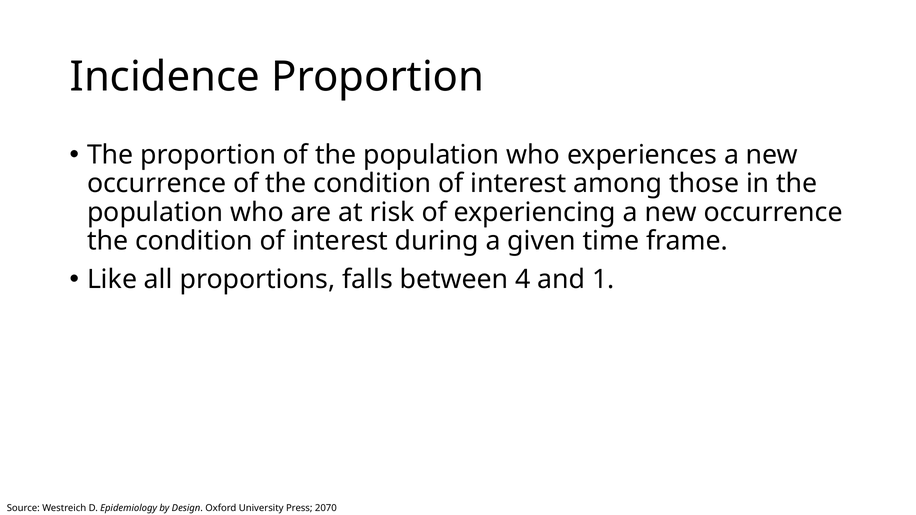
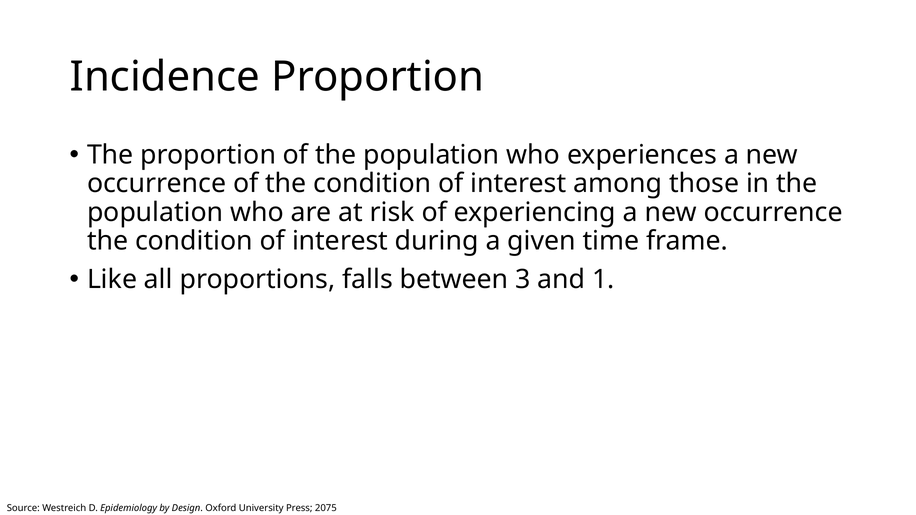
4: 4 -> 3
2070: 2070 -> 2075
